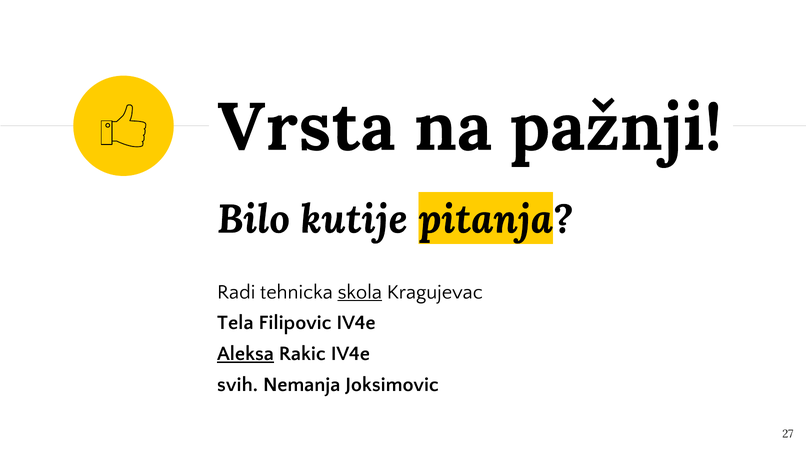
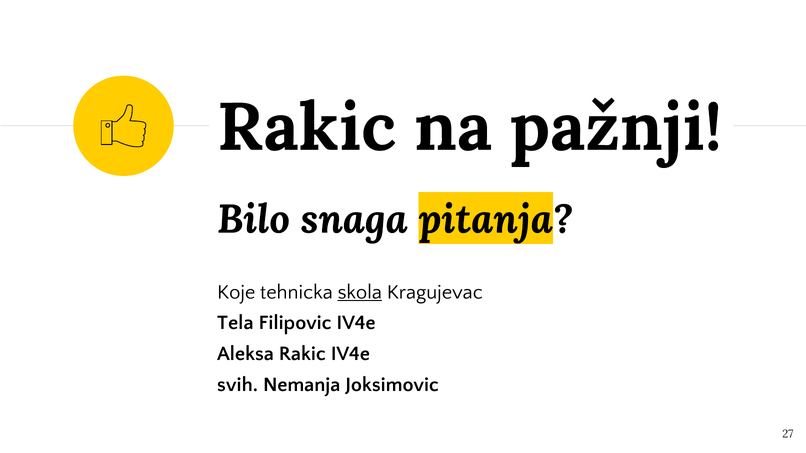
Vrsta at (306, 128): Vrsta -> Rakic
kutije: kutije -> snaga
Radi: Radi -> Koje
Aleksa underline: present -> none
